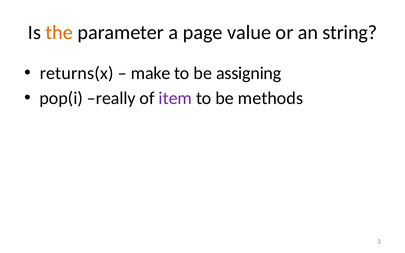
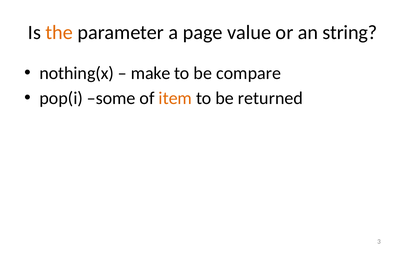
returns(x: returns(x -> nothing(x
assigning: assigning -> compare
really: really -> some
item colour: purple -> orange
methods: methods -> returned
